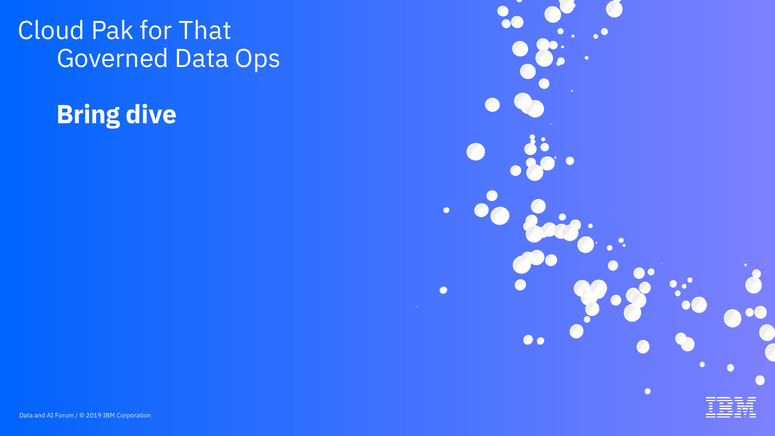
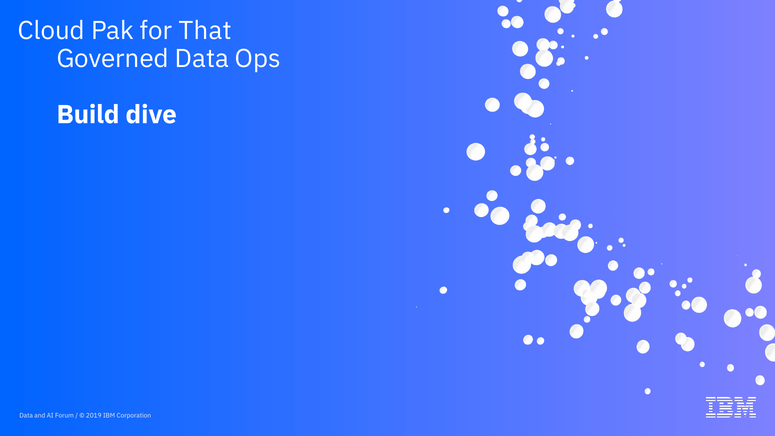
Bring: Bring -> Build
